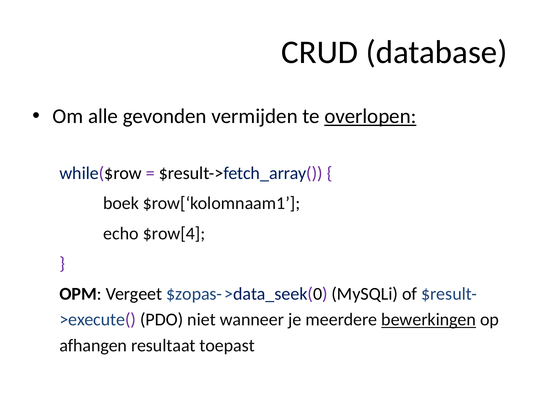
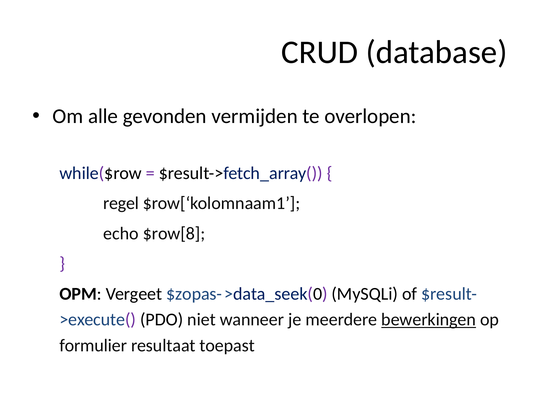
overlopen underline: present -> none
boek: boek -> regel
$row[4: $row[4 -> $row[8
afhangen: afhangen -> formulier
